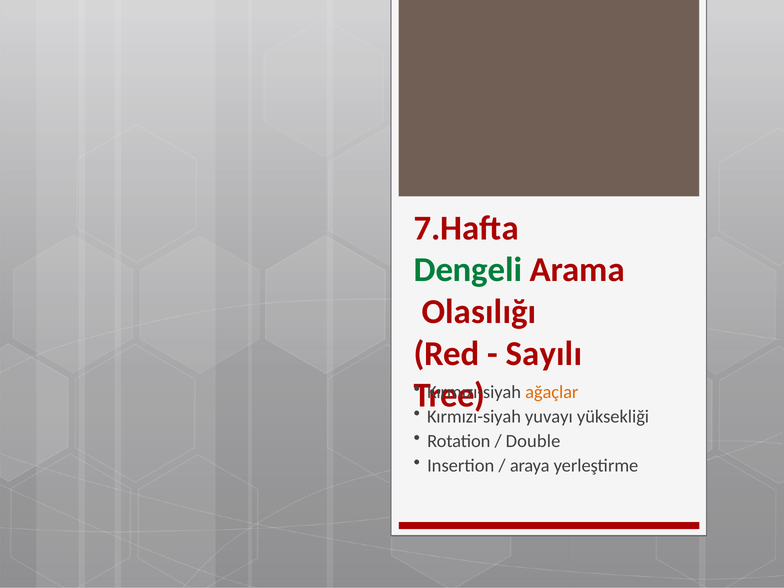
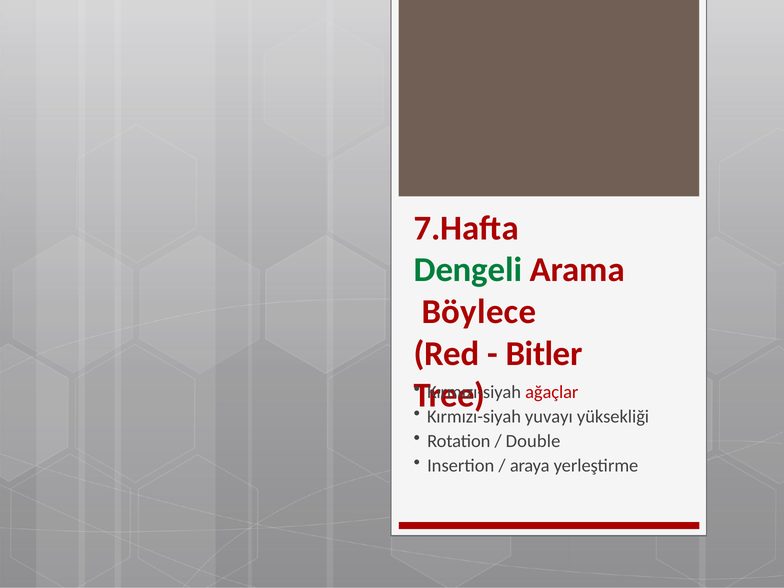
Olasılığı: Olasılığı -> Böylece
Sayılı: Sayılı -> Bitler
ağaçlar colour: orange -> red
